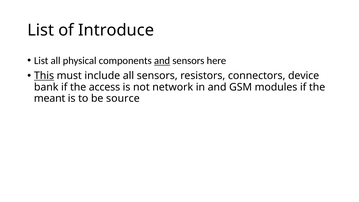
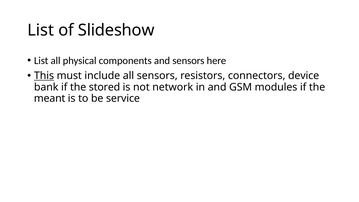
Introduce: Introduce -> Slideshow
and at (162, 61) underline: present -> none
access: access -> stored
source: source -> service
